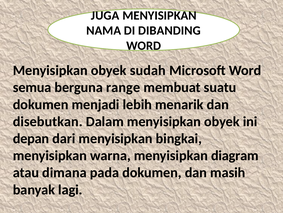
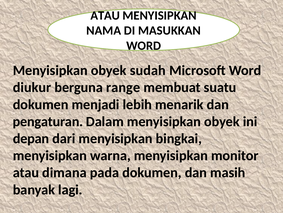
JUGA at (105, 15): JUGA -> ATAU
DIBANDING: DIBANDING -> MASUKKAN
semua: semua -> diukur
disebutkan: disebutkan -> pengaturan
diagram: diagram -> monitor
